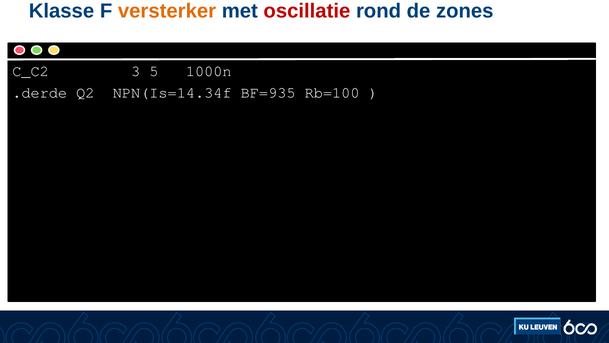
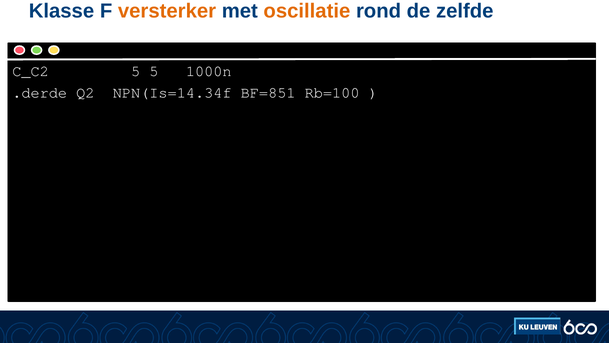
oscillatie colour: red -> orange
zones: zones -> zelfde
C_C2 3: 3 -> 5
BF=935: BF=935 -> BF=851
